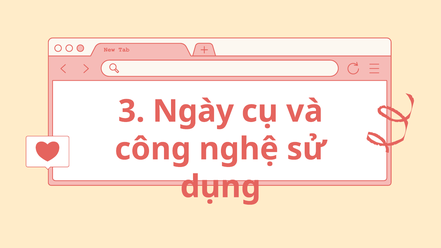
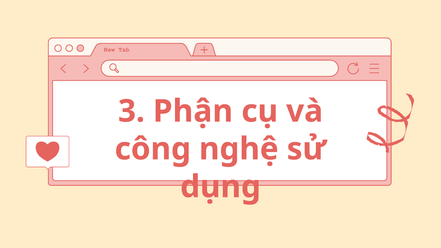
Ngày: Ngày -> Phận
